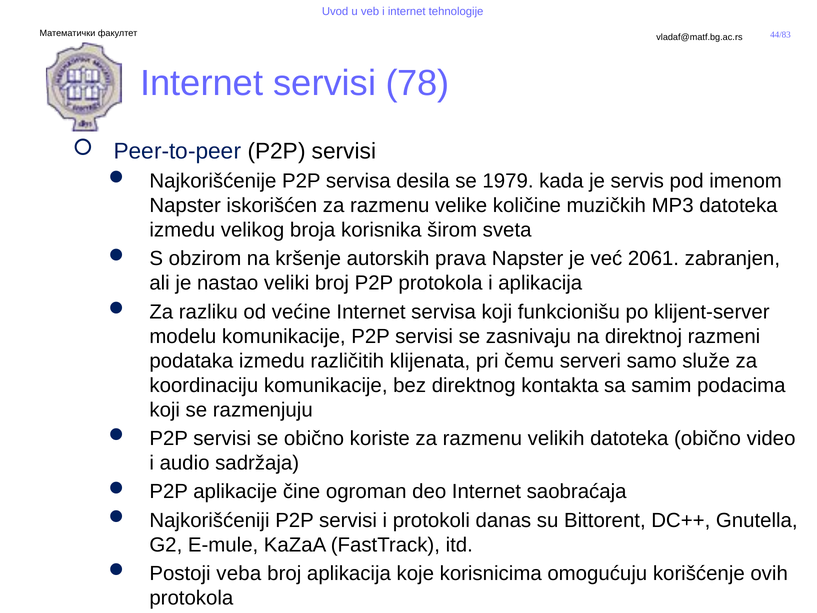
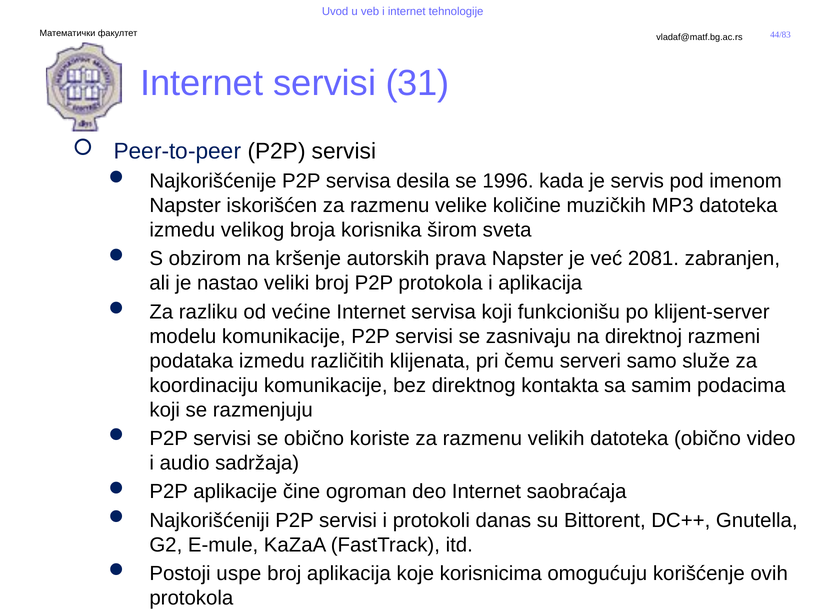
78: 78 -> 31
1979: 1979 -> 1996
2061: 2061 -> 2081
veba: veba -> uspe
